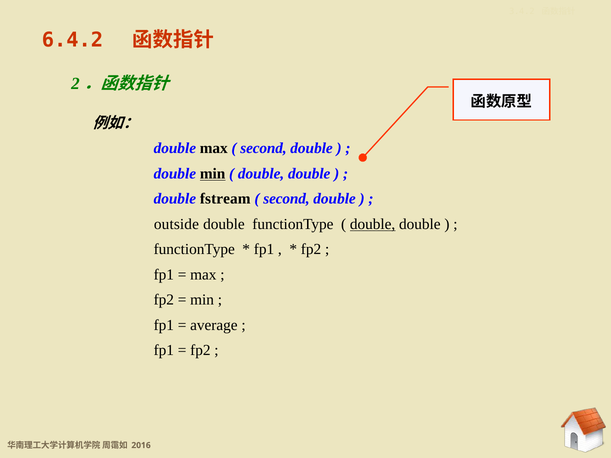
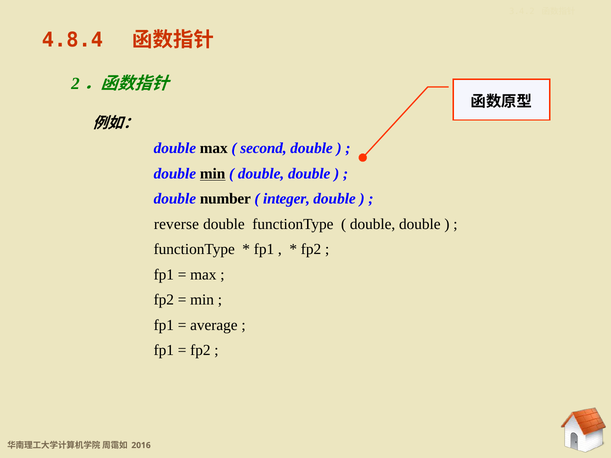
6.4.2: 6.4.2 -> 4.8.4
fstream: fstream -> number
second at (286, 199): second -> integer
outside: outside -> reverse
double at (373, 224) underline: present -> none
